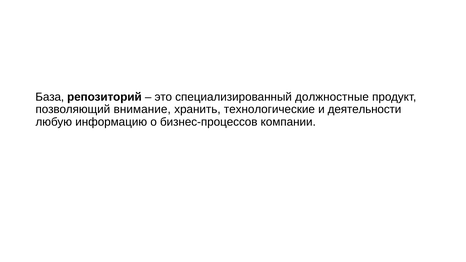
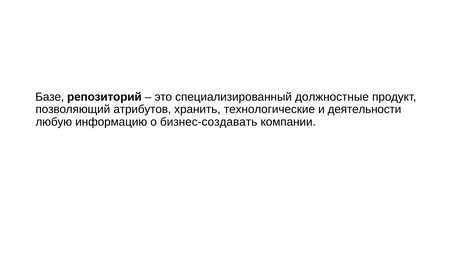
База: База -> Базе
внимание: внимание -> атрибутов
бизнес-процессов: бизнес-процессов -> бизнес-создавать
